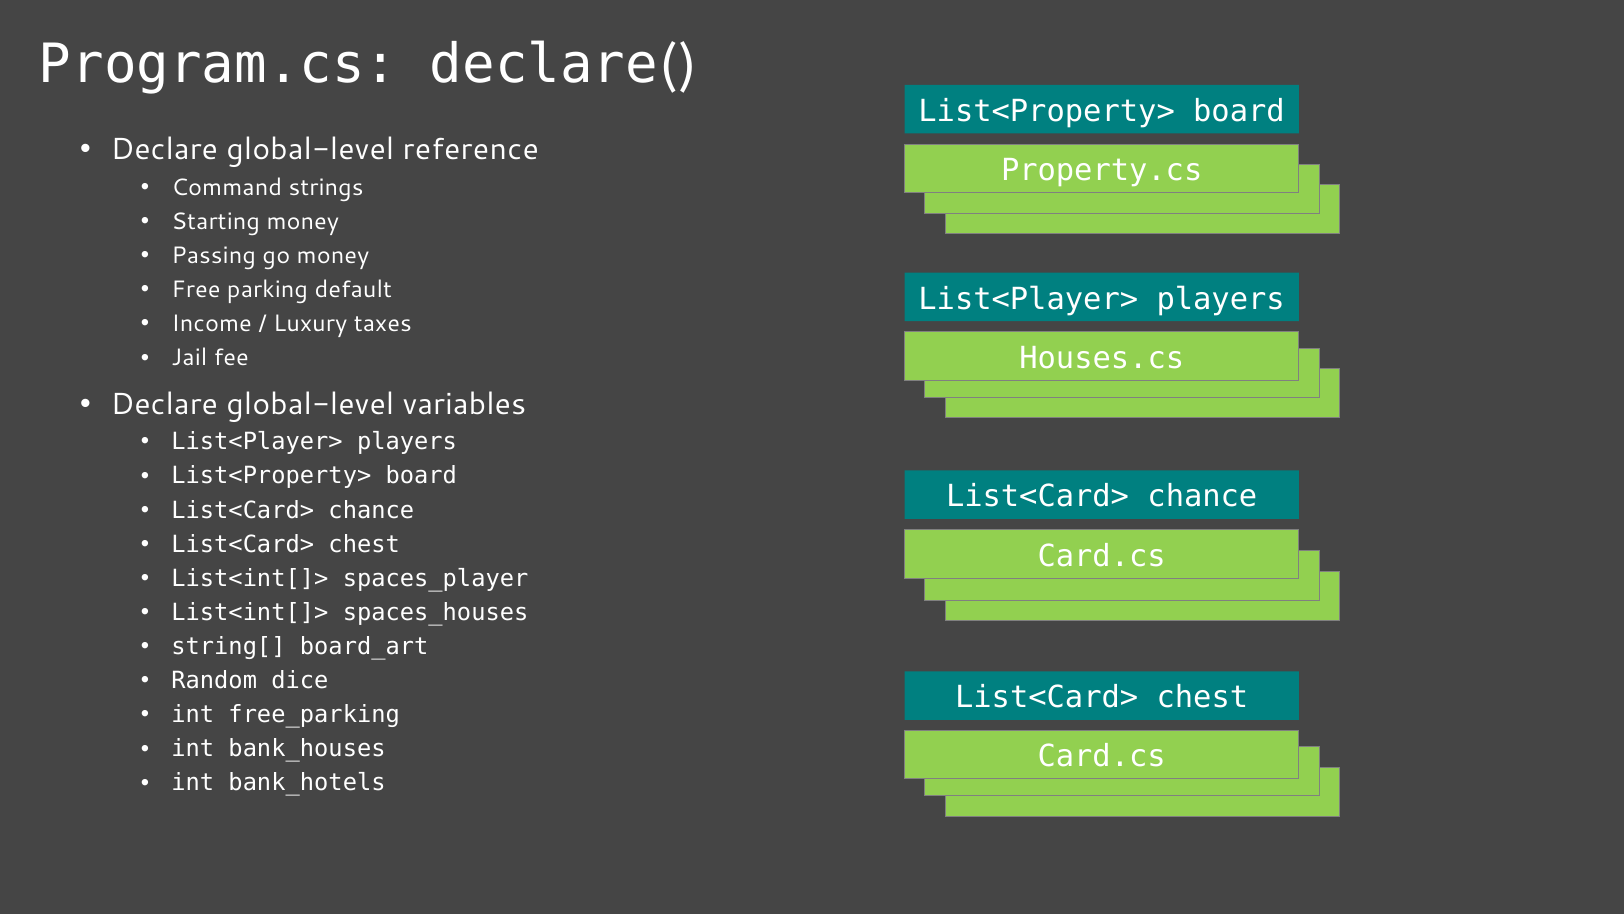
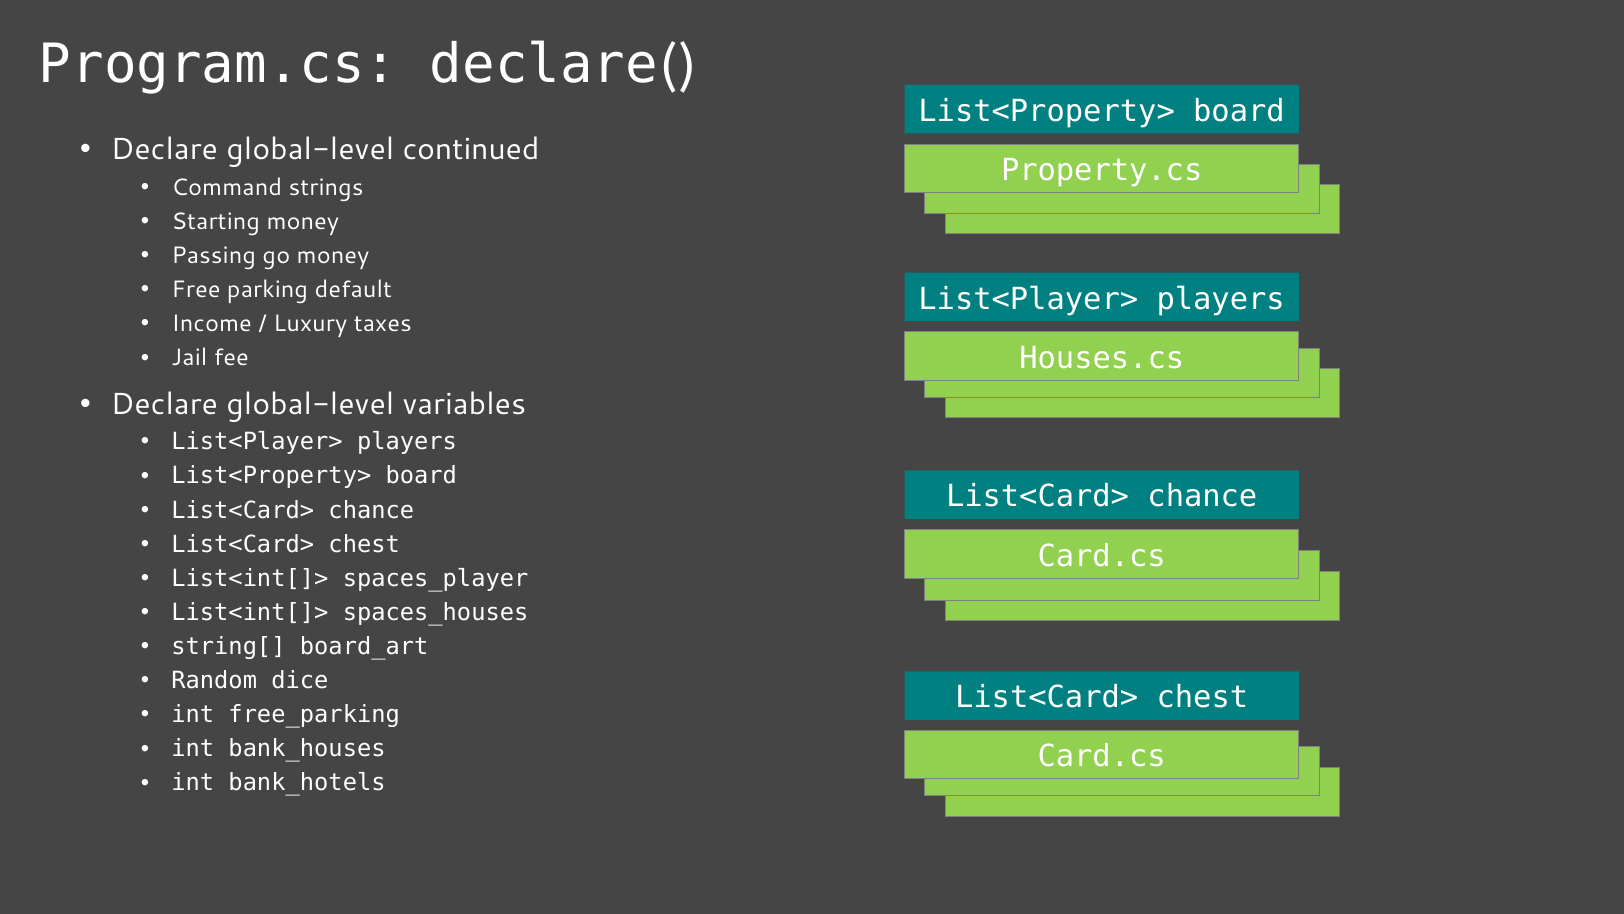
reference: reference -> continued
